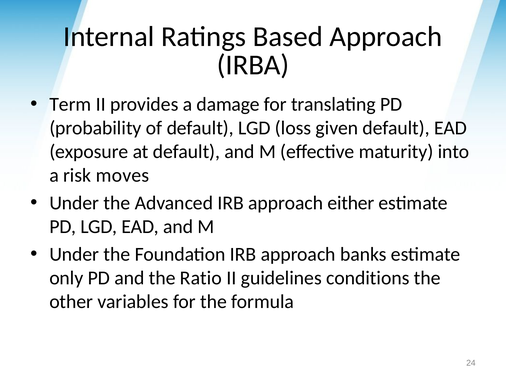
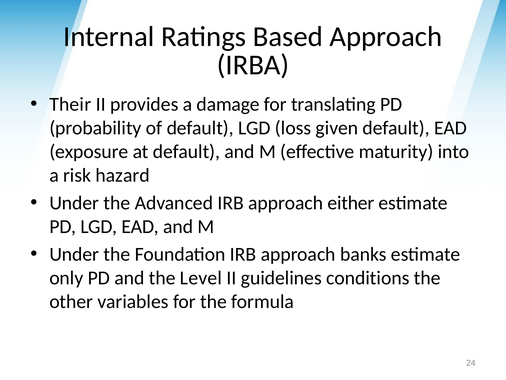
Term: Term -> Their
moves: moves -> hazard
Ratio: Ratio -> Level
